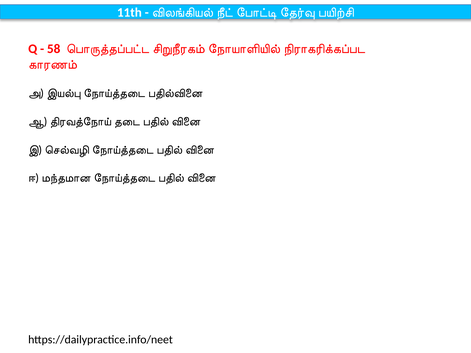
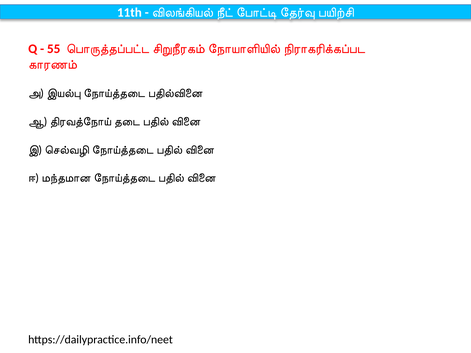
58: 58 -> 55
